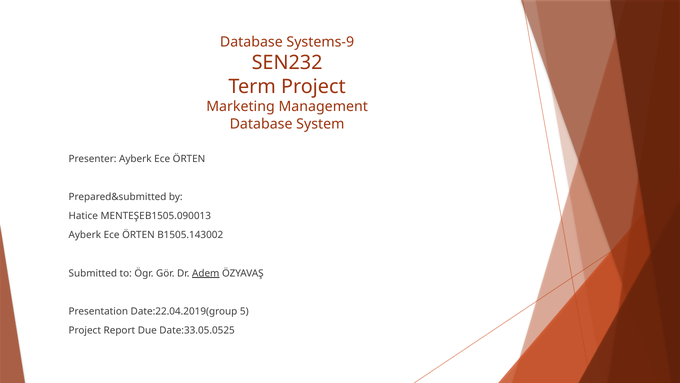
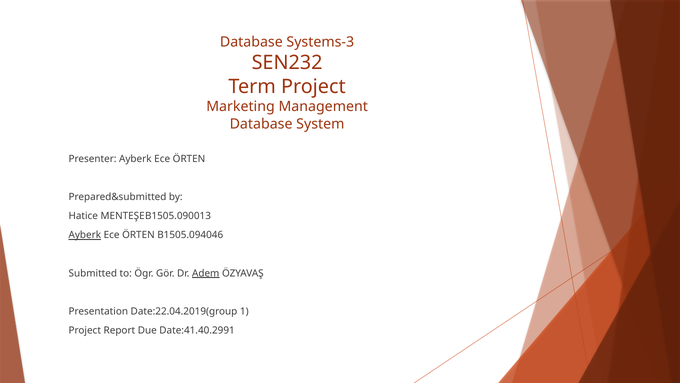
Systems-9: Systems-9 -> Systems-3
Ayberk at (85, 235) underline: none -> present
B1505.143002: B1505.143002 -> B1505.094046
5: 5 -> 1
Date:33.05.0525: Date:33.05.0525 -> Date:41.40.2991
